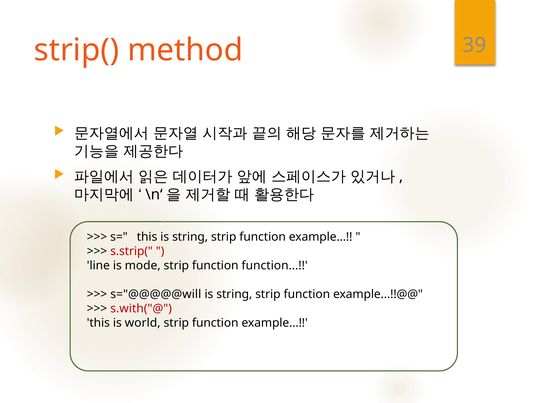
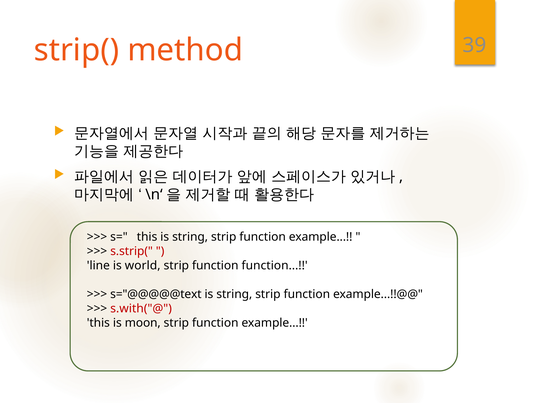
mode: mode -> world
s="@@@@@will: s="@@@@@will -> s="@@@@@text
world: world -> moon
